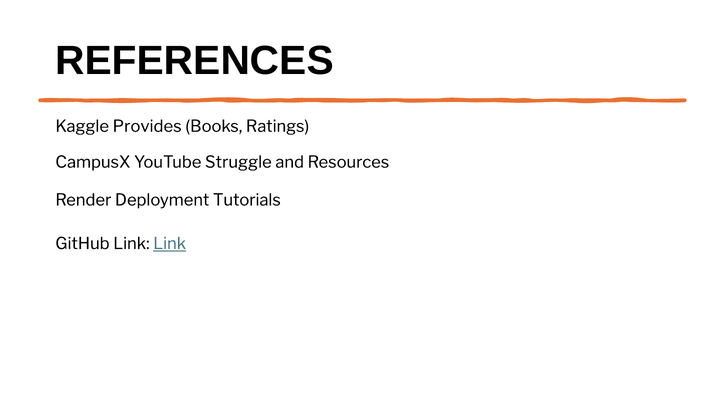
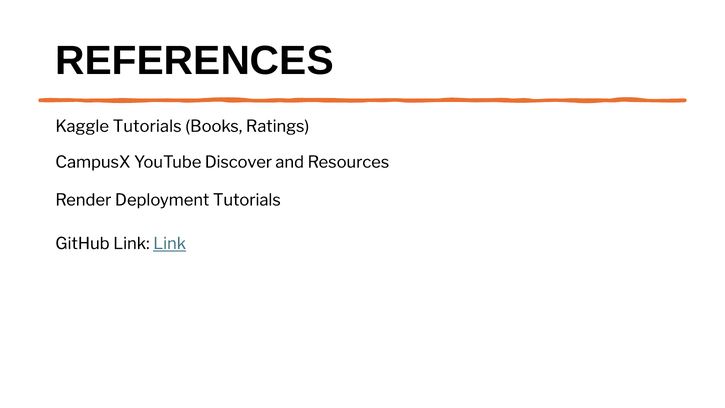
Kaggle Provides: Provides -> Tutorials
Struggle: Struggle -> Discover
